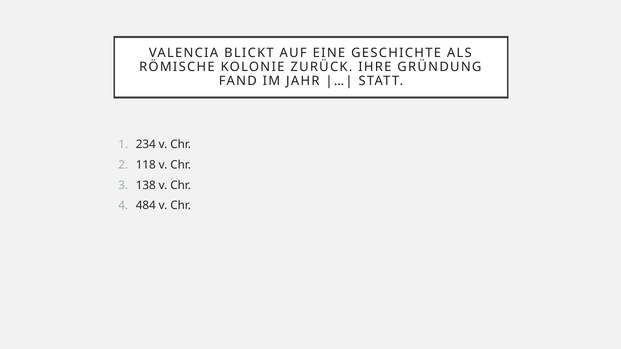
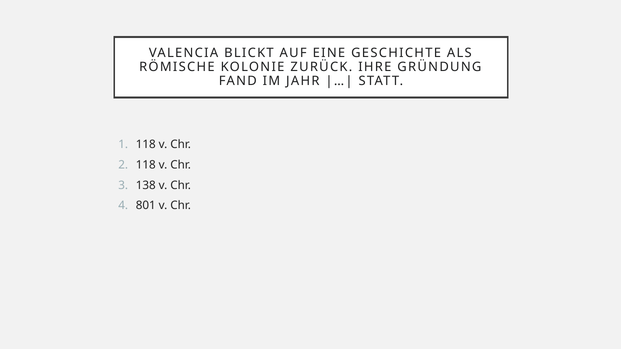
234 at (146, 144): 234 -> 118
484: 484 -> 801
